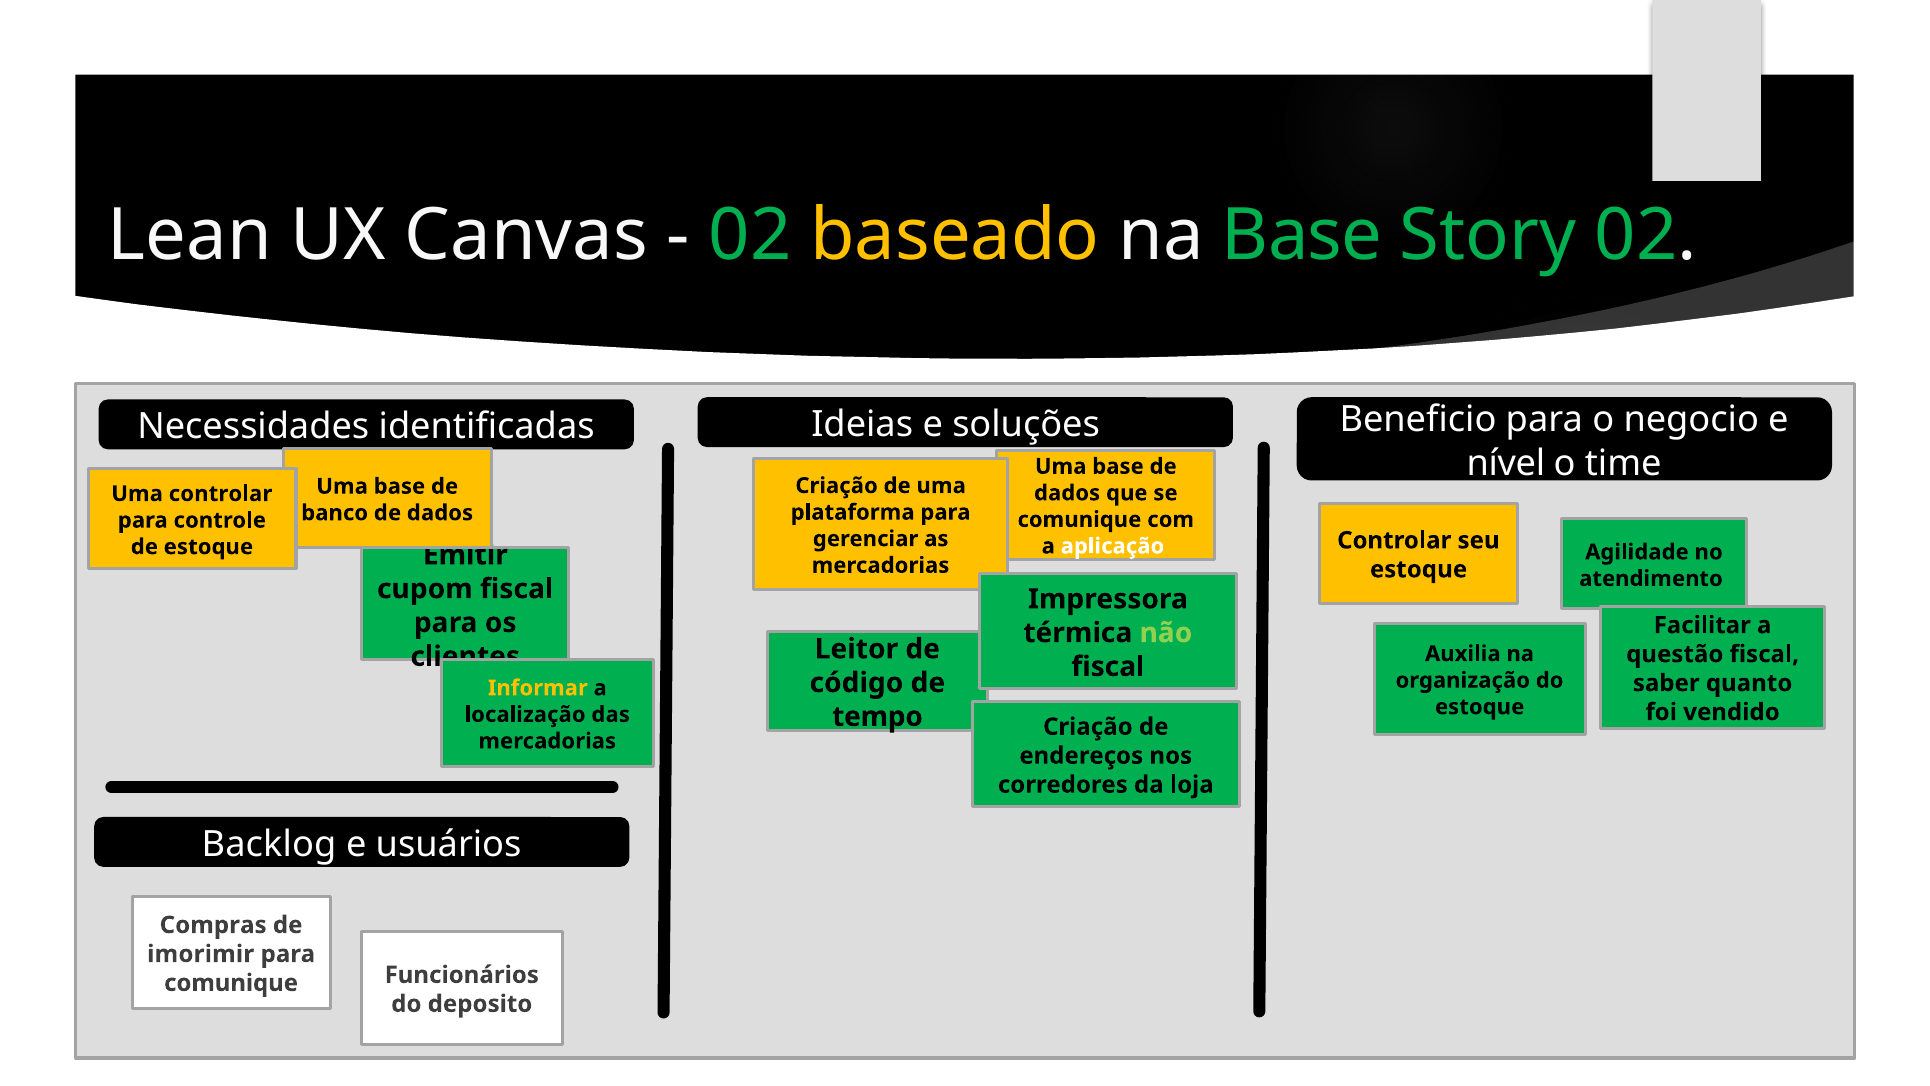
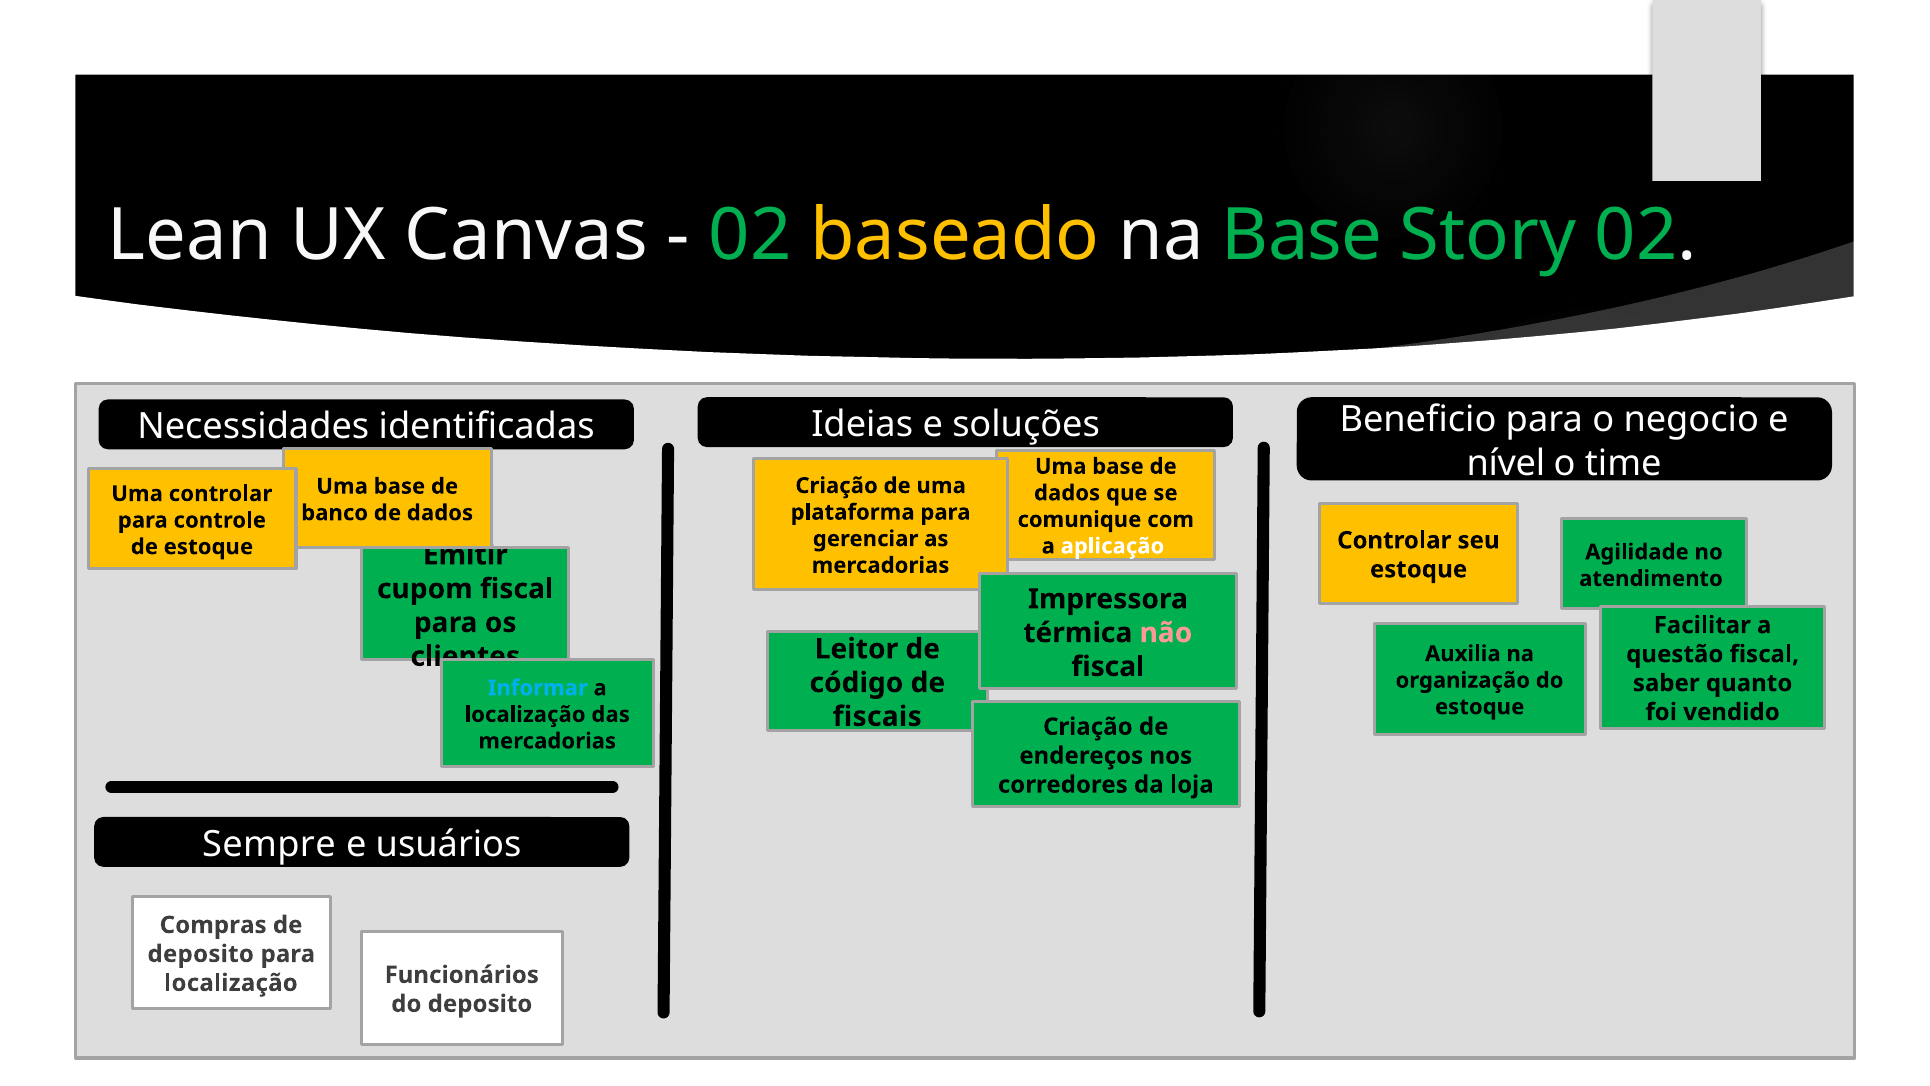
não colour: light green -> pink
Informar colour: yellow -> light blue
tempo: tempo -> fiscais
Backlog: Backlog -> Sempre
imorimir at (201, 954): imorimir -> deposito
comunique at (231, 983): comunique -> localização
